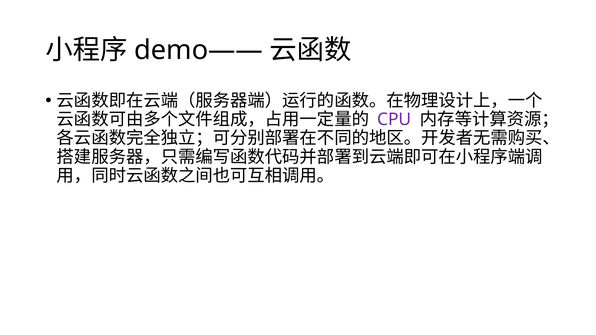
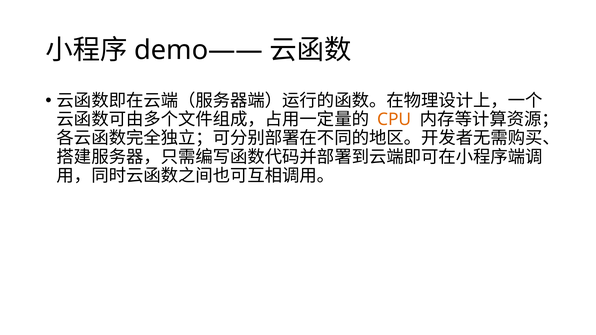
CPU colour: purple -> orange
